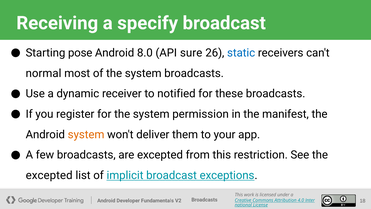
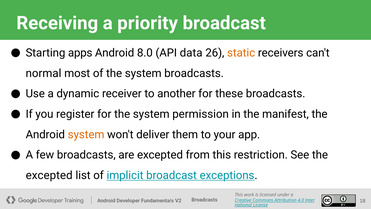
specify: specify -> priority
pose: pose -> apps
sure: sure -> data
static colour: blue -> orange
notified: notified -> another
